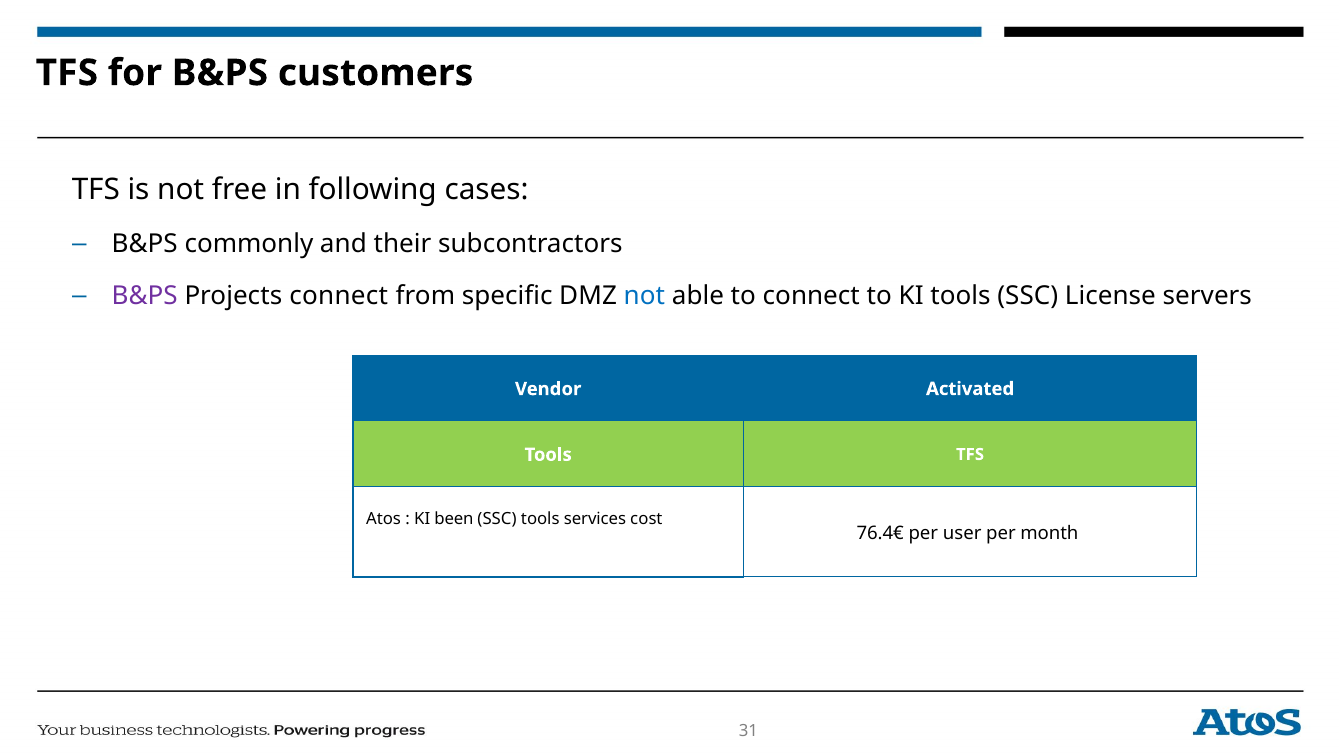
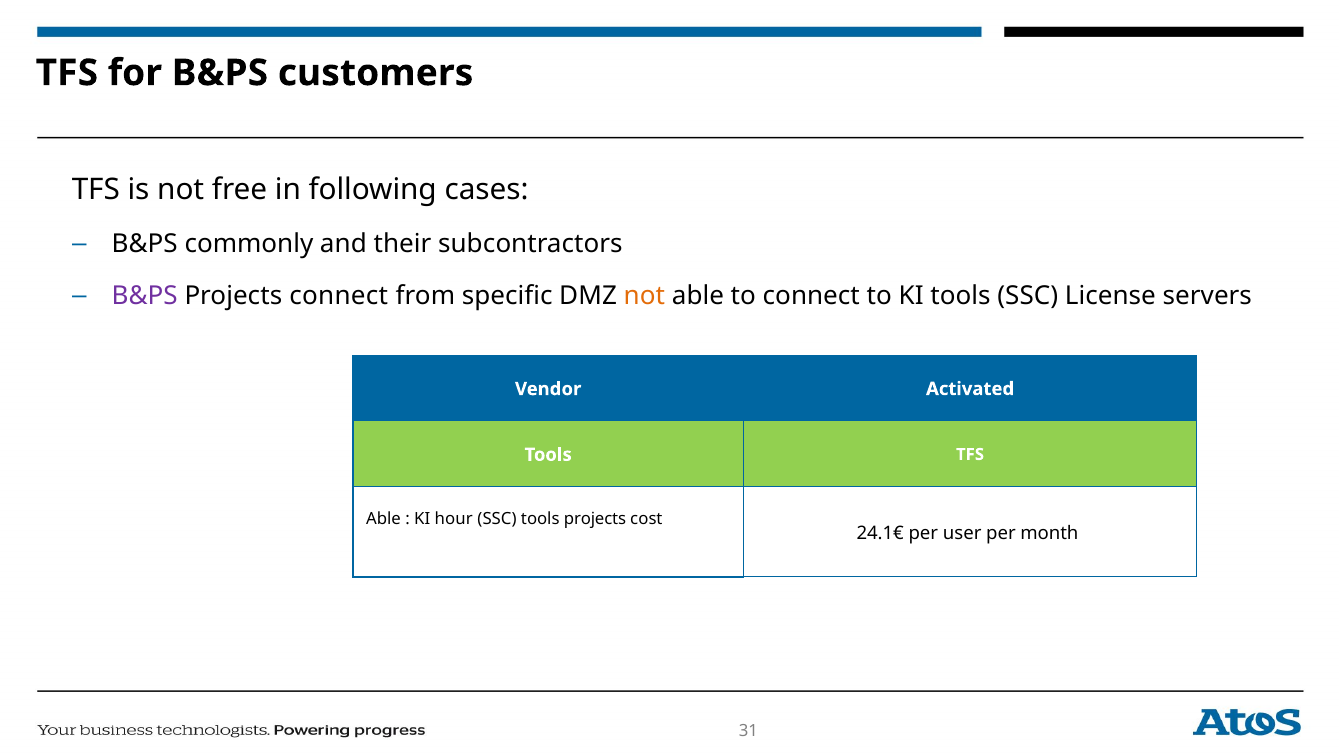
not at (644, 296) colour: blue -> orange
Atos at (384, 519): Atos -> Able
been: been -> hour
tools services: services -> projects
76.4€: 76.4€ -> 24.1€
